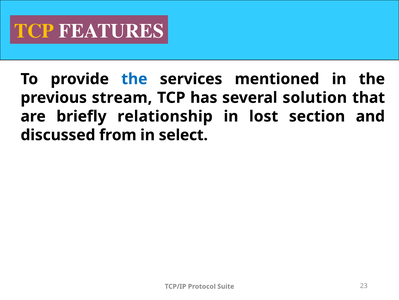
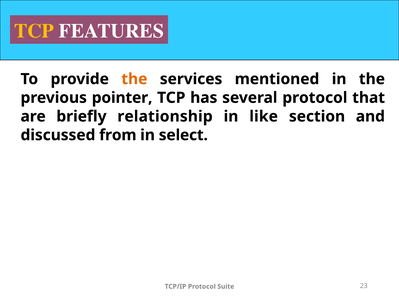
the at (134, 79) colour: blue -> orange
stream: stream -> pointer
several solution: solution -> protocol
lost: lost -> like
